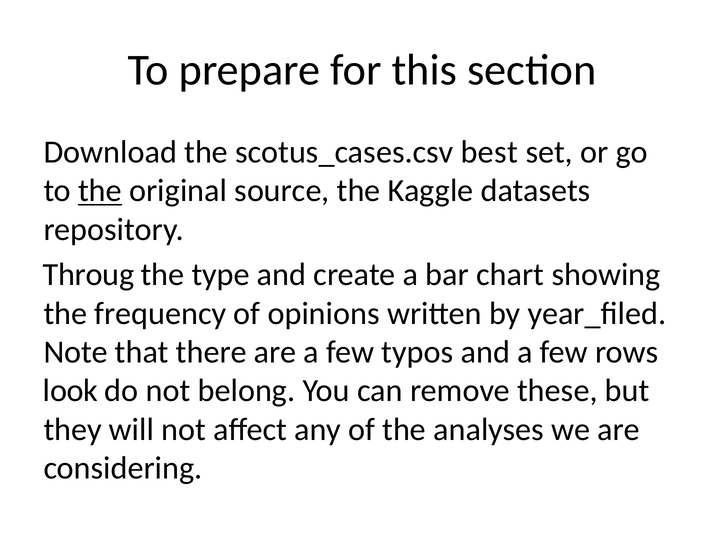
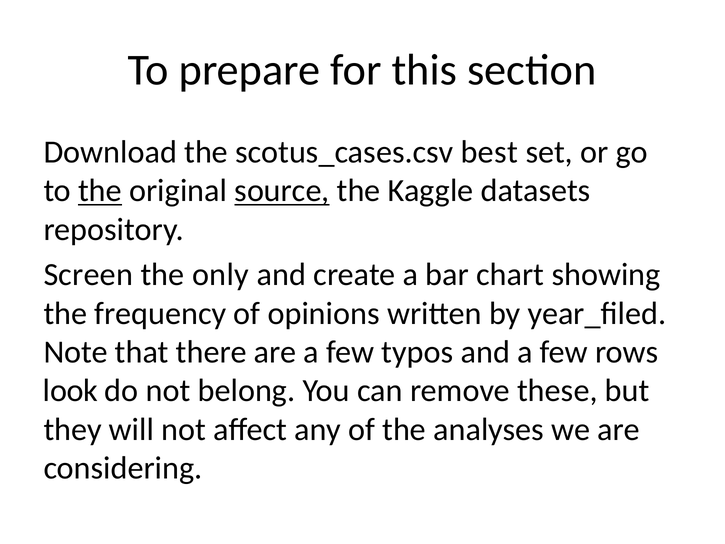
source underline: none -> present
Throug: Throug -> Screen
type: type -> only
